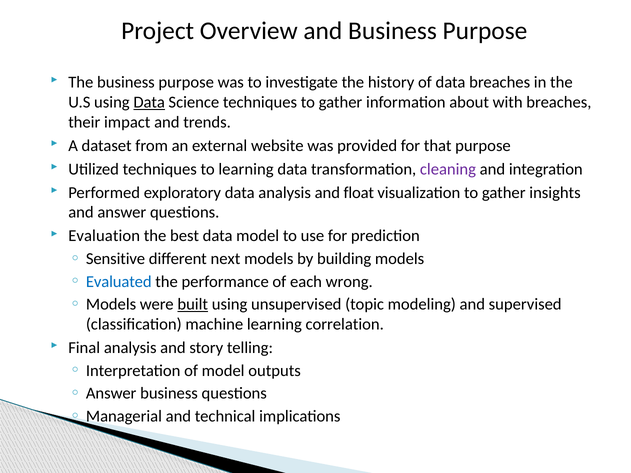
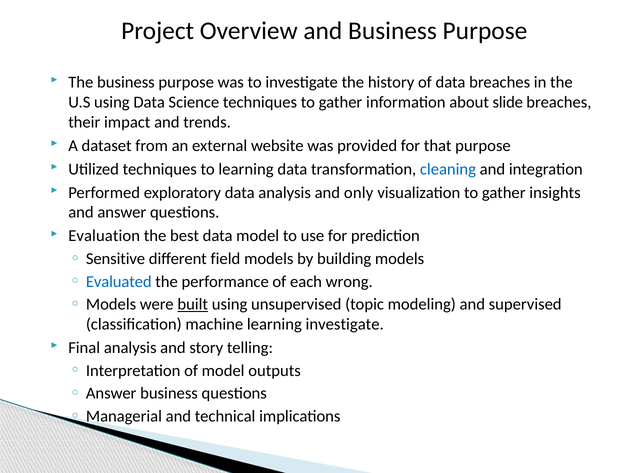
Data at (149, 102) underline: present -> none
with: with -> slide
cleaning colour: purple -> blue
float: float -> only
next: next -> field
learning correlation: correlation -> investigate
